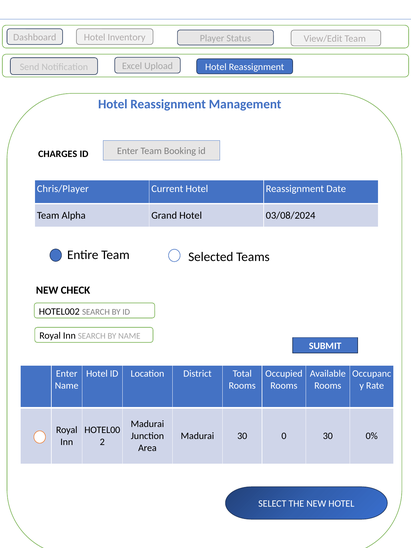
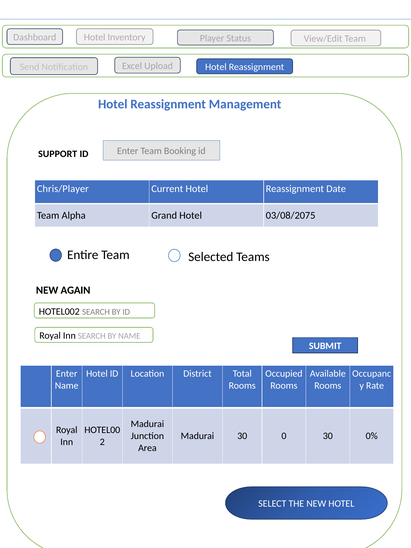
CHARGES: CHARGES -> SUPPORT
03/08/2024: 03/08/2024 -> 03/08/2075
CHECK: CHECK -> AGAIN
